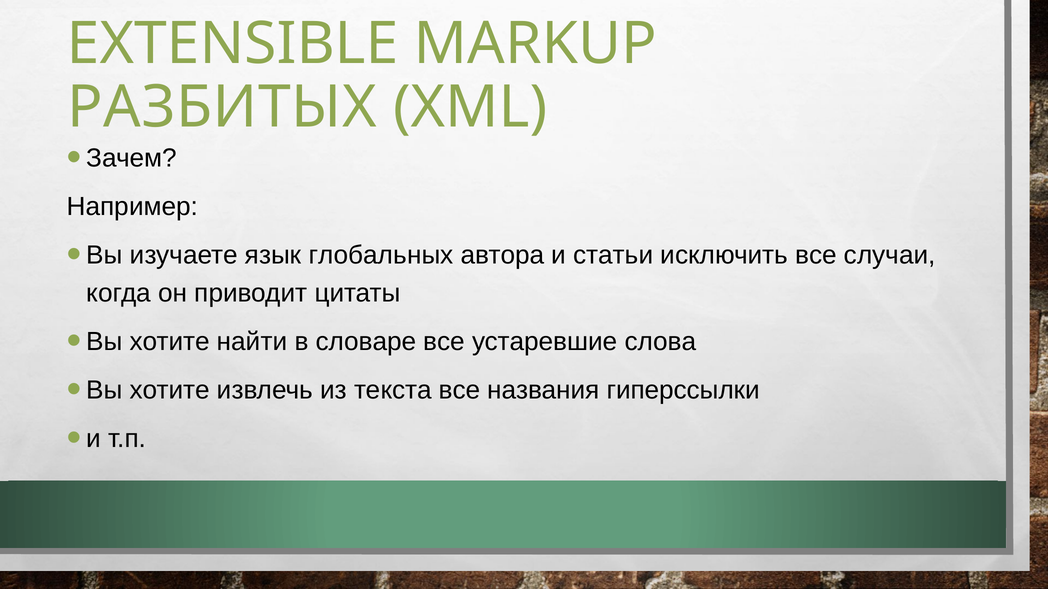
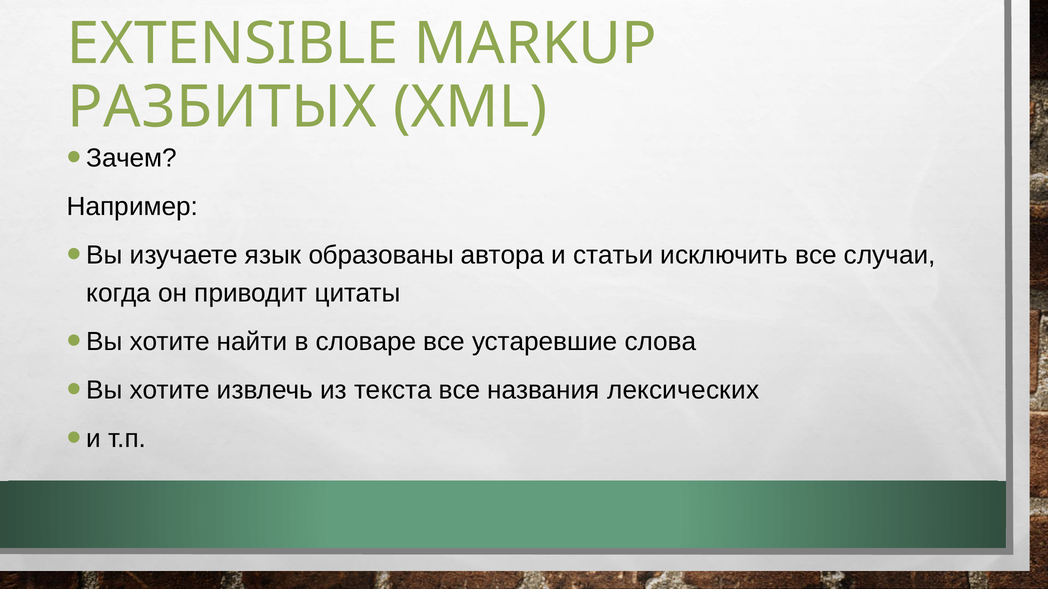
глобальных: глобальных -> образованы
гиперссылки: гиперссылки -> лексических
